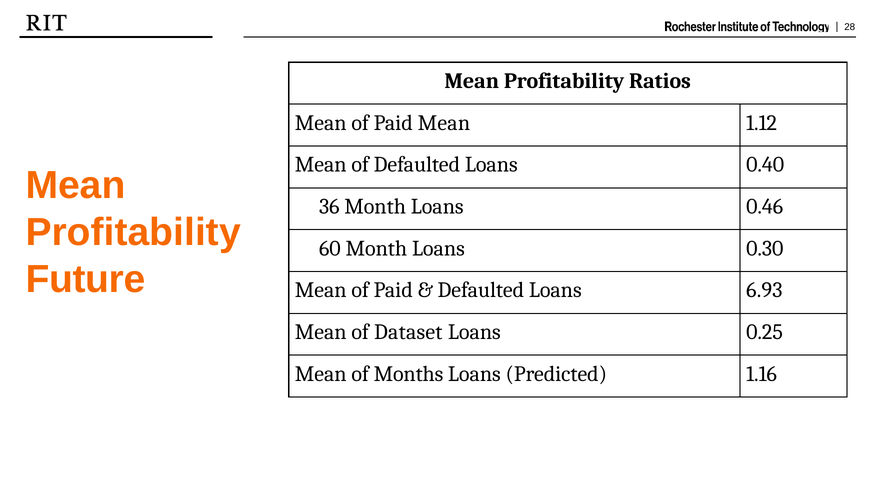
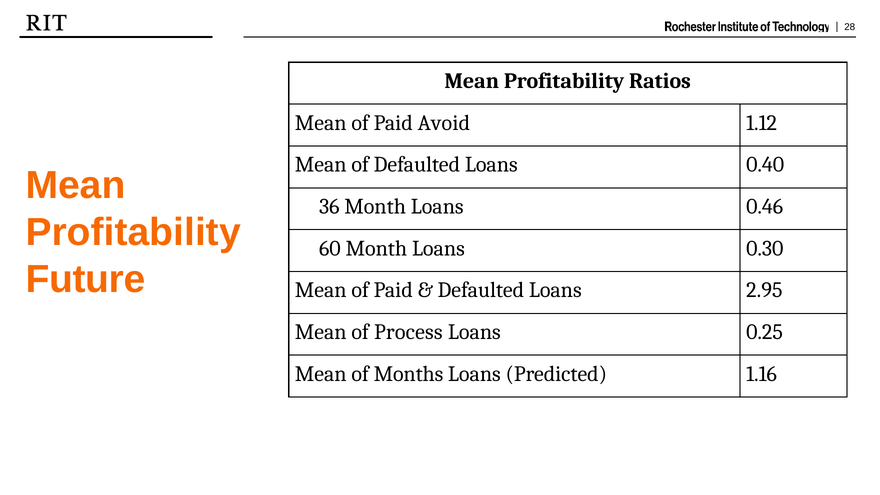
Paid Mean: Mean -> Avoid
6.93: 6.93 -> 2.95
Dataset: Dataset -> Process
